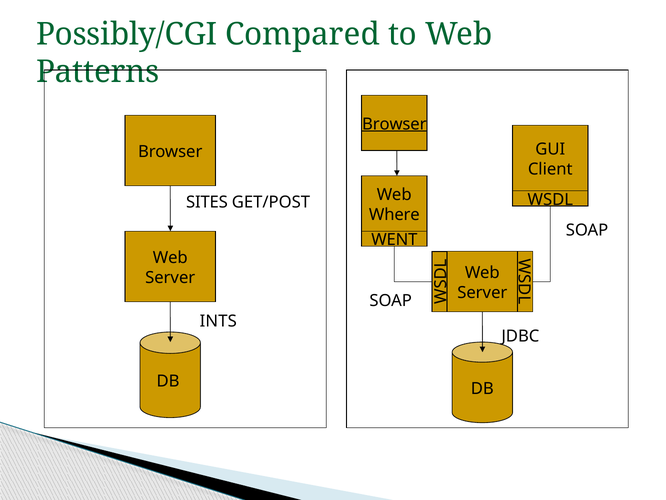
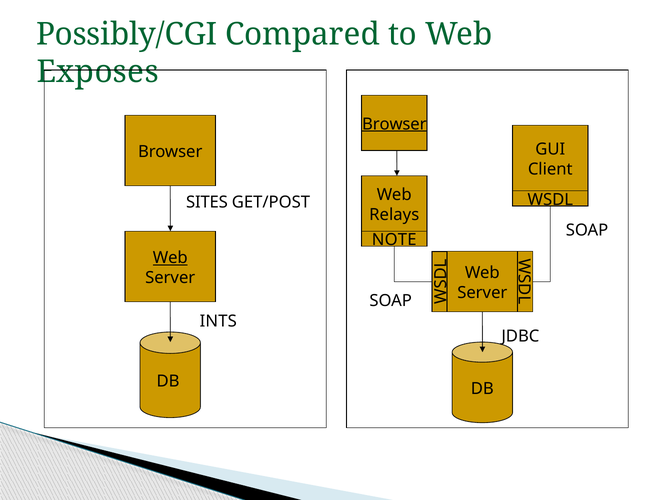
Patterns: Patterns -> Exposes
Where: Where -> Relays
WENT: WENT -> NOTE
Web at (170, 257) underline: none -> present
